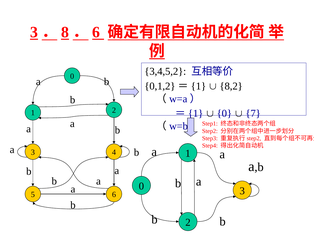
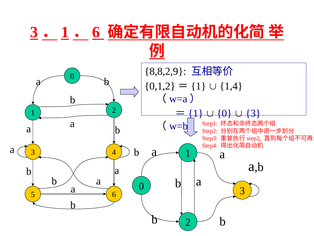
8 at (65, 32): 8 -> 1
3,4,5,2: 3,4,5,2 -> 8,8,2,9
8,2: 8,2 -> 1,4
7 at (253, 113): 7 -> 3
